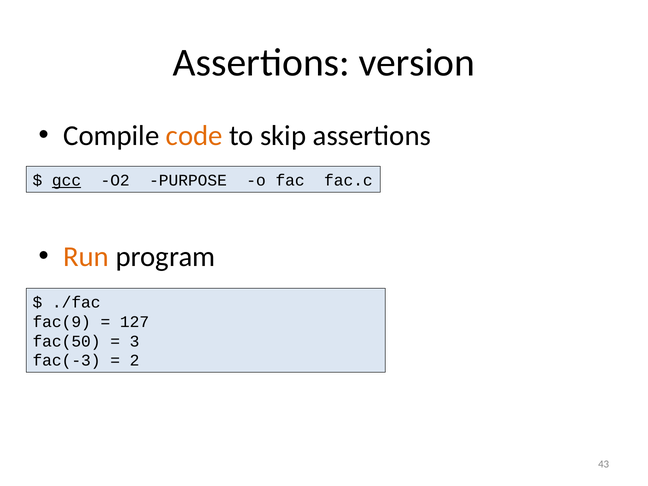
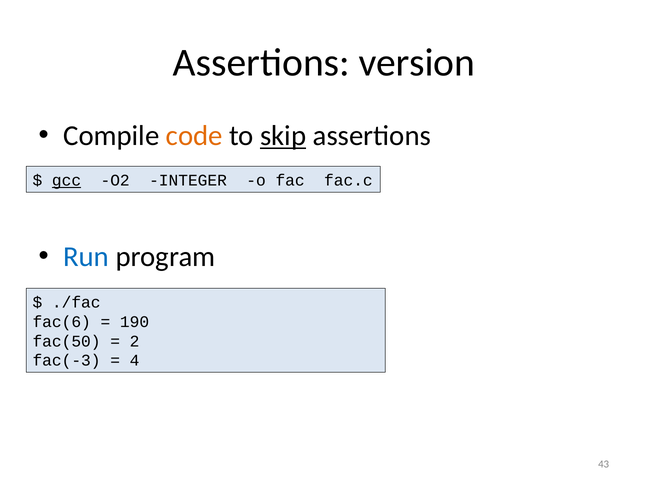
skip underline: none -> present
PURPOSE: PURPOSE -> INTEGER
Run colour: orange -> blue
fac(9: fac(9 -> fac(6
127: 127 -> 190
3: 3 -> 2
2: 2 -> 4
